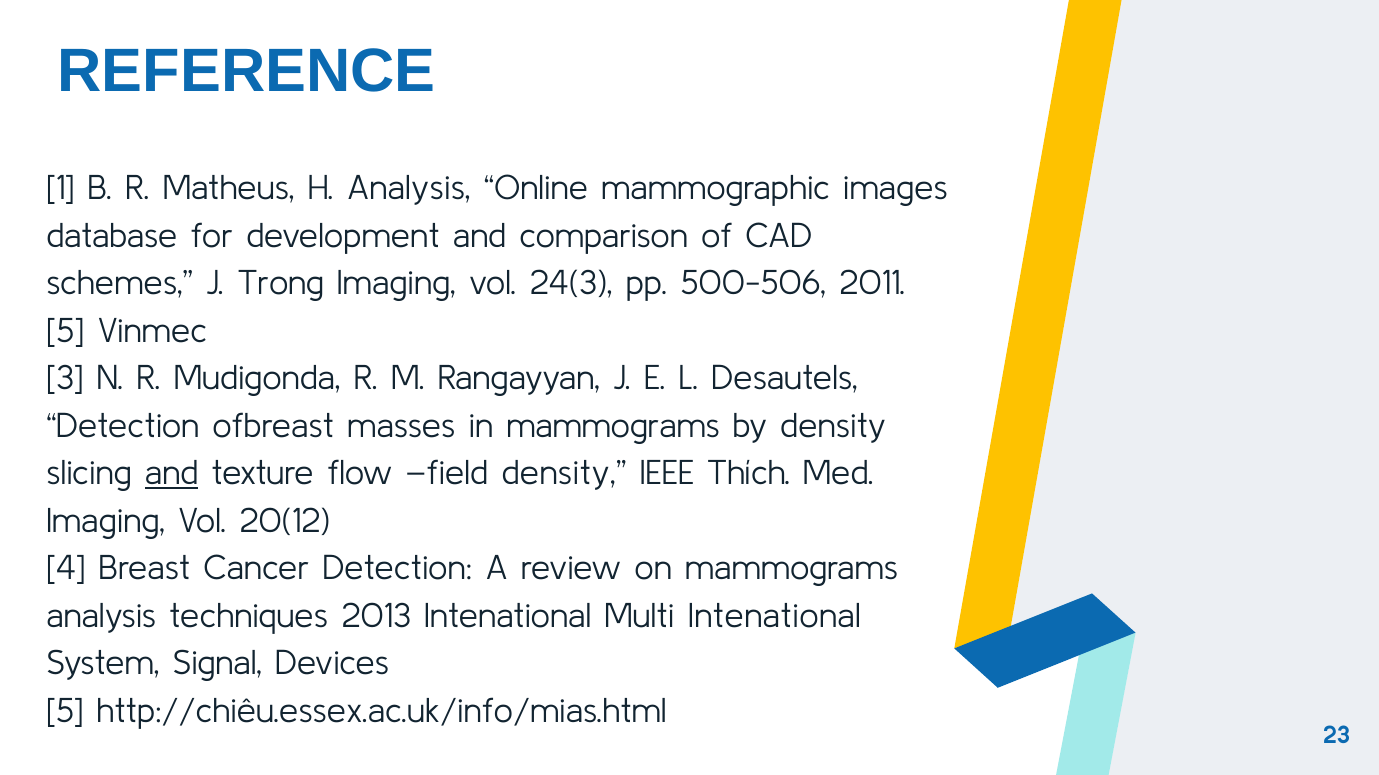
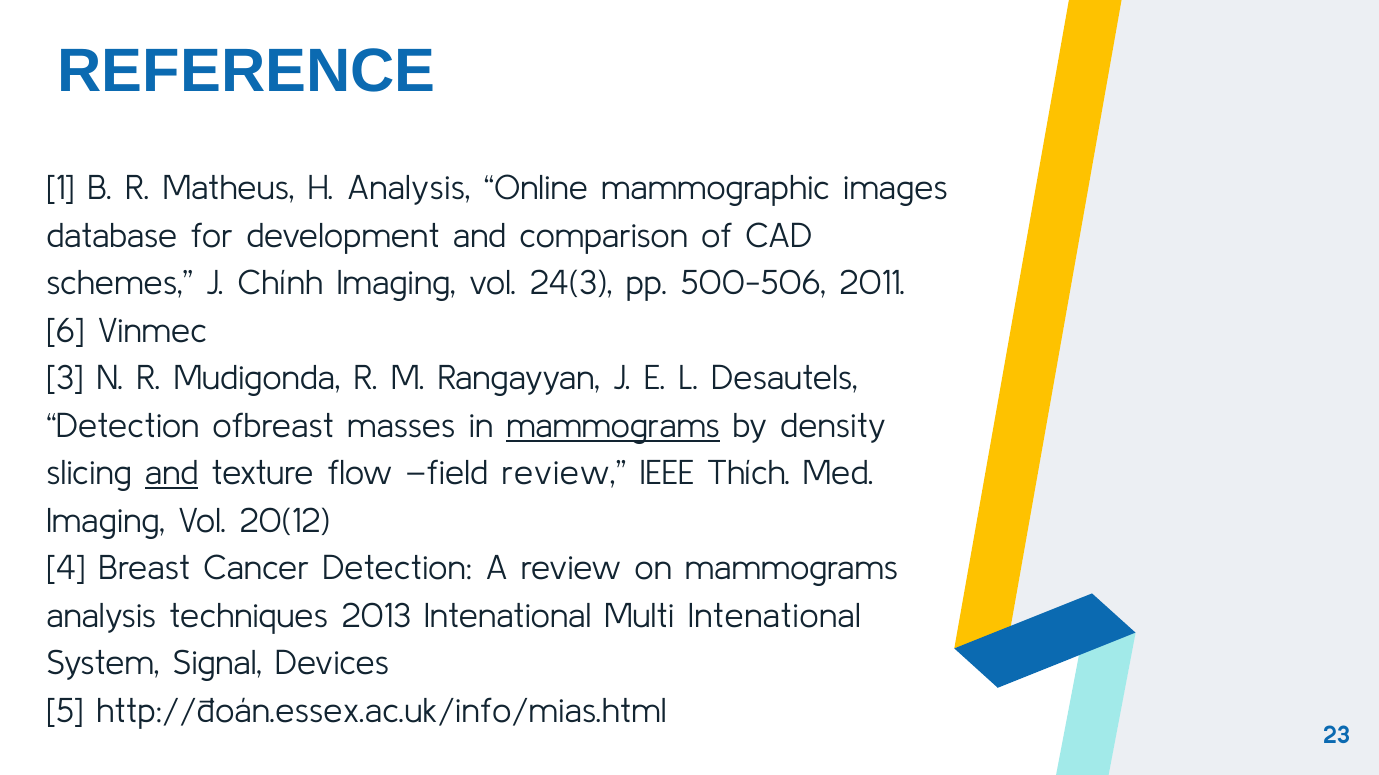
Trong: Trong -> Chính
5 at (65, 331): 5 -> 6
mammograms at (613, 426) underline: none -> present
field density: density -> review
http://chiều.essex.ac.uk/info/mias.html: http://chiều.essex.ac.uk/info/mias.html -> http://đoán.essex.ac.uk/info/mias.html
